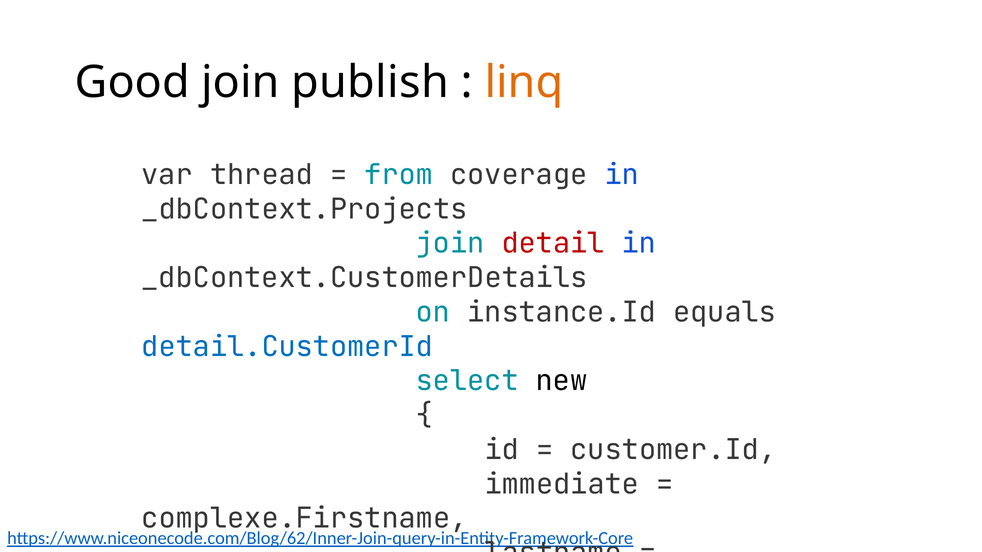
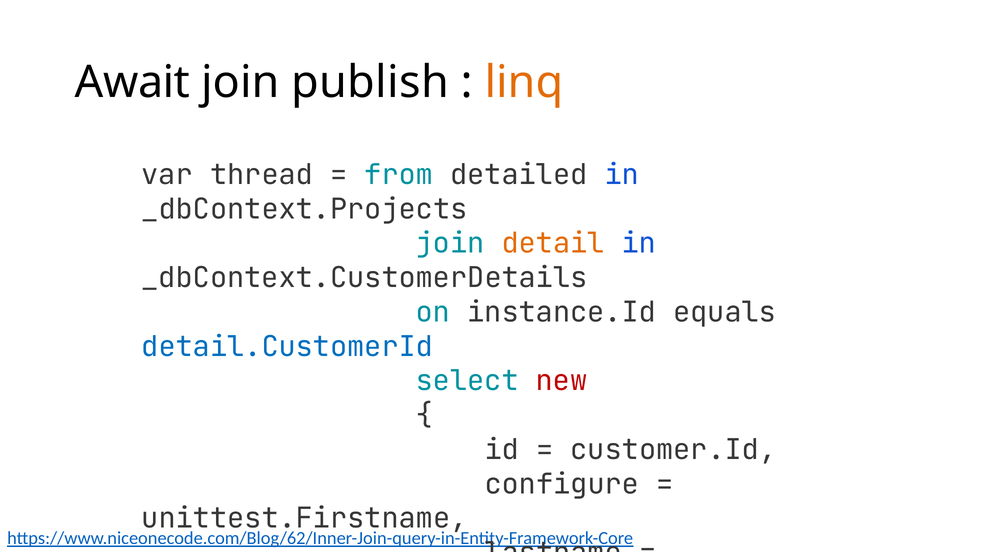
Good: Good -> Await
coverage: coverage -> detailed
detail colour: red -> orange
new colour: black -> red
immediate: immediate -> configure
complexe.Firstname: complexe.Firstname -> unittest.Firstname
